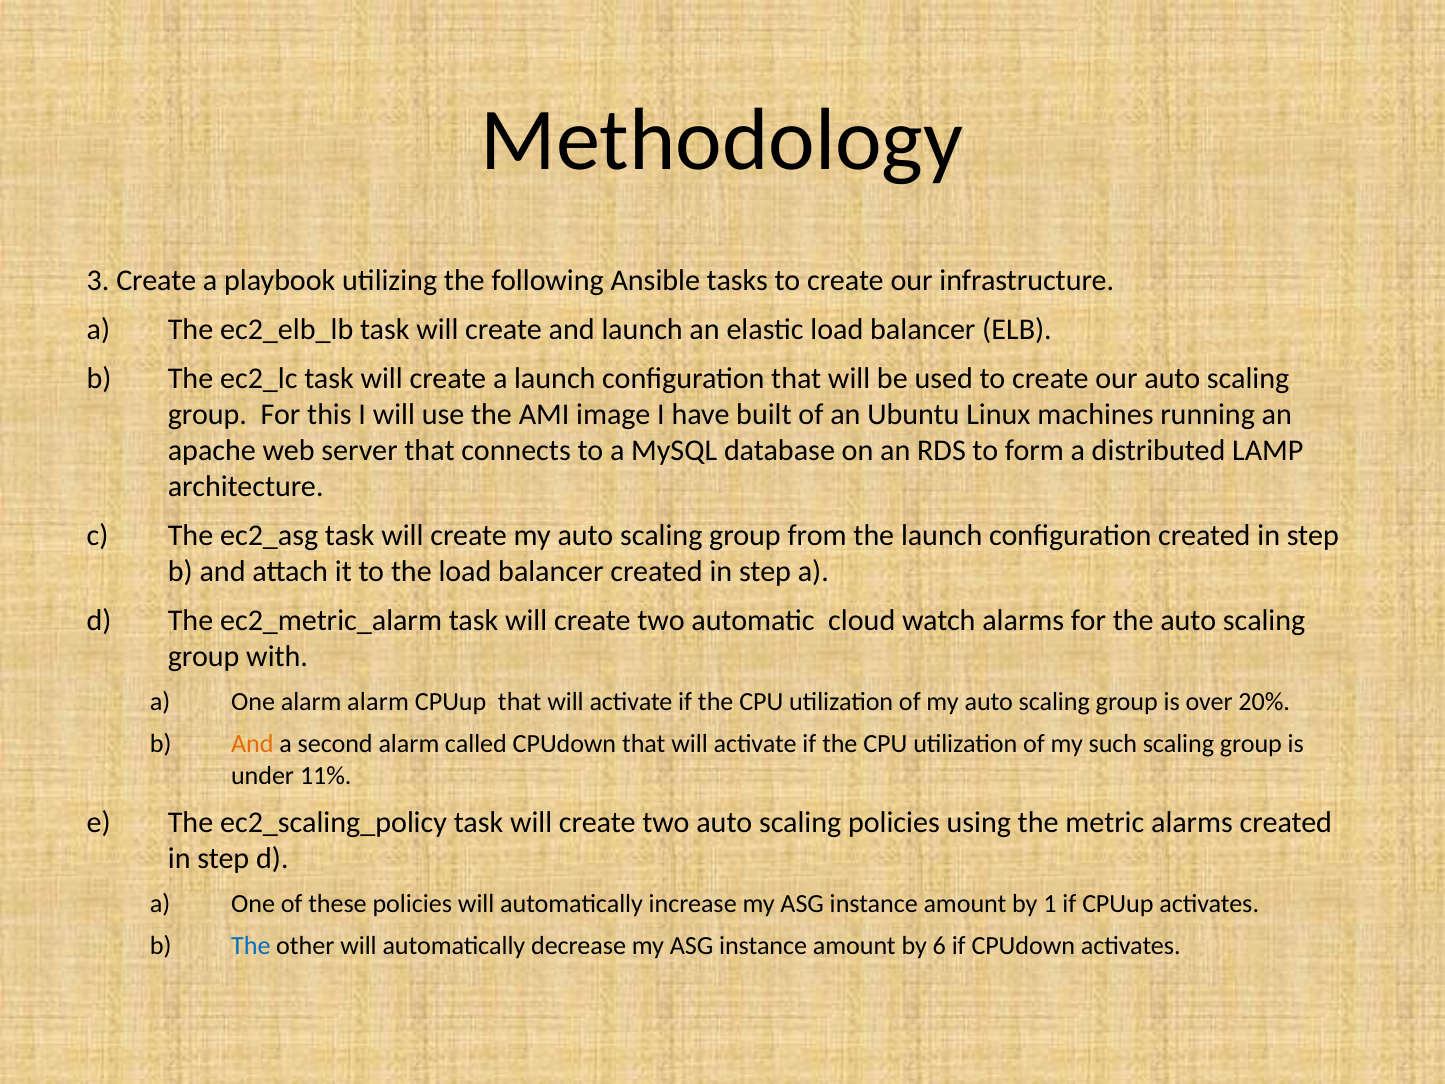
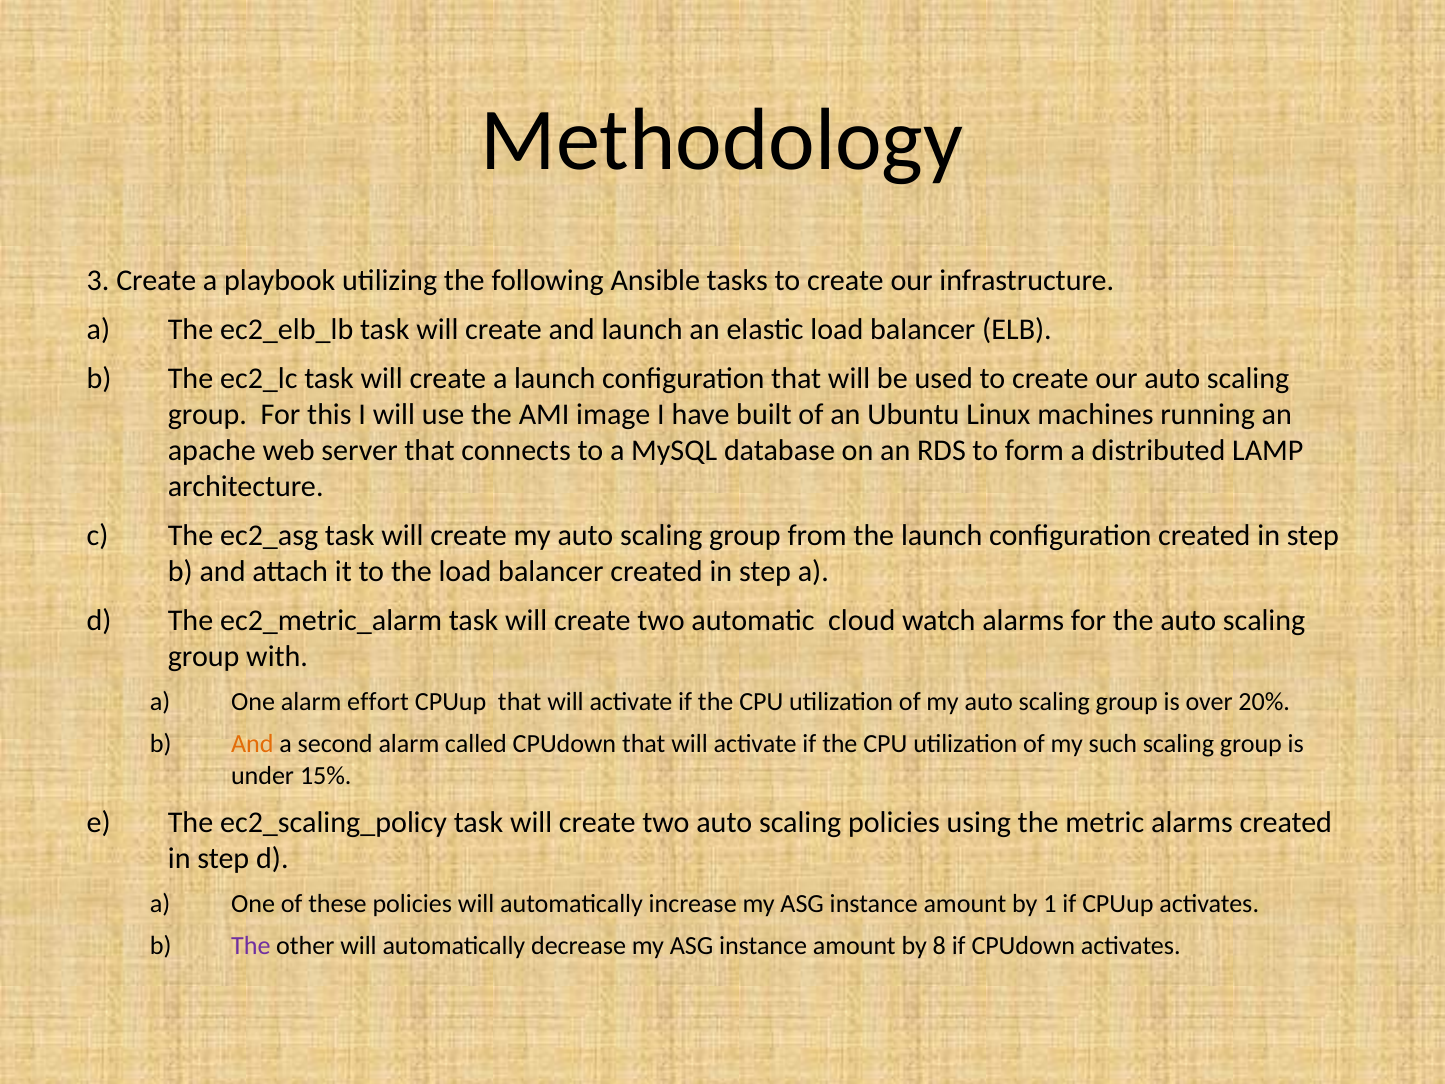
alarm alarm: alarm -> effort
11%: 11% -> 15%
The at (251, 946) colour: blue -> purple
6: 6 -> 8
